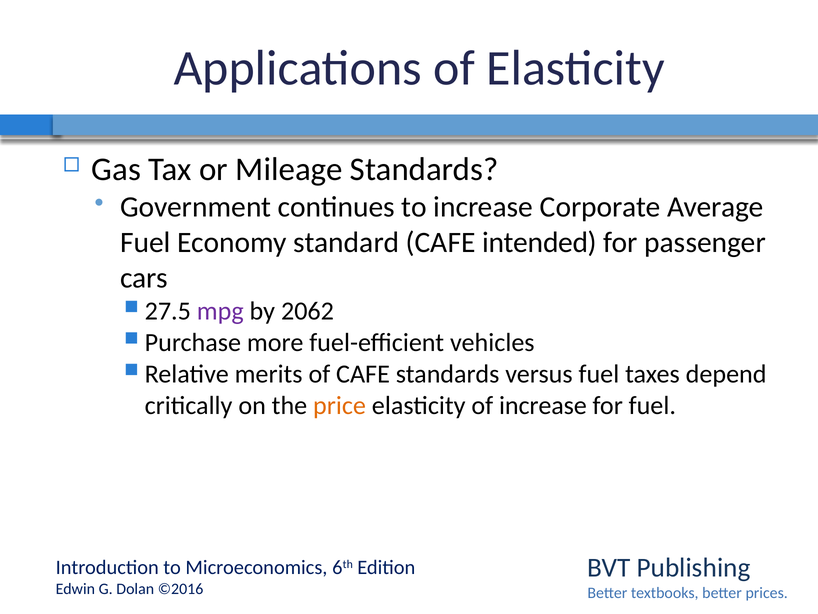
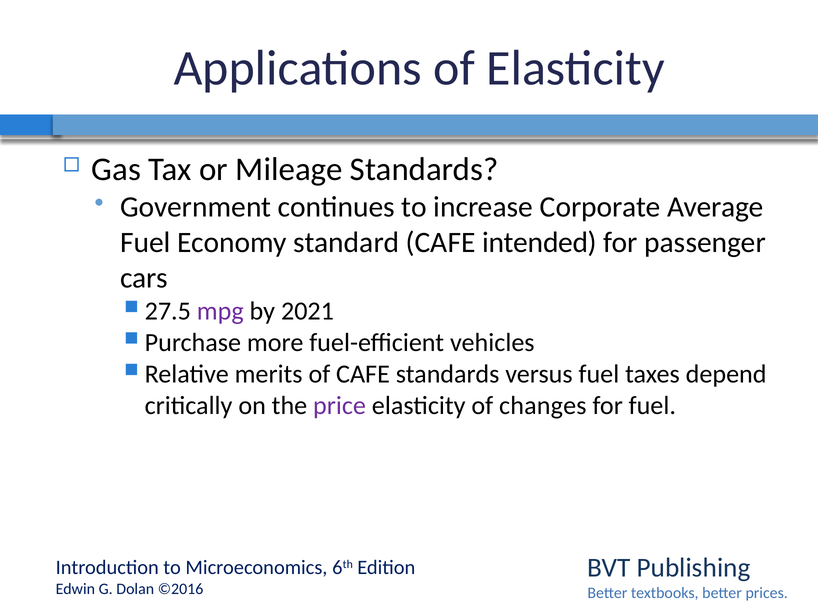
2062: 2062 -> 2021
price colour: orange -> purple
of increase: increase -> changes
